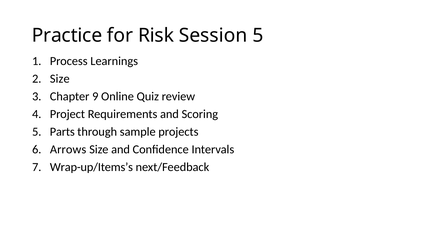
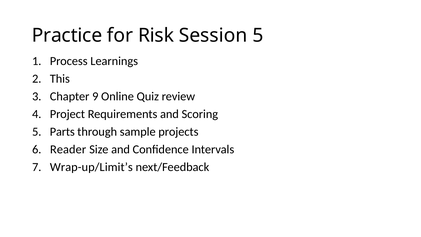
Size at (60, 79): Size -> This
Arrows: Arrows -> Reader
Wrap-up/Items’s: Wrap-up/Items’s -> Wrap-up/Limit’s
